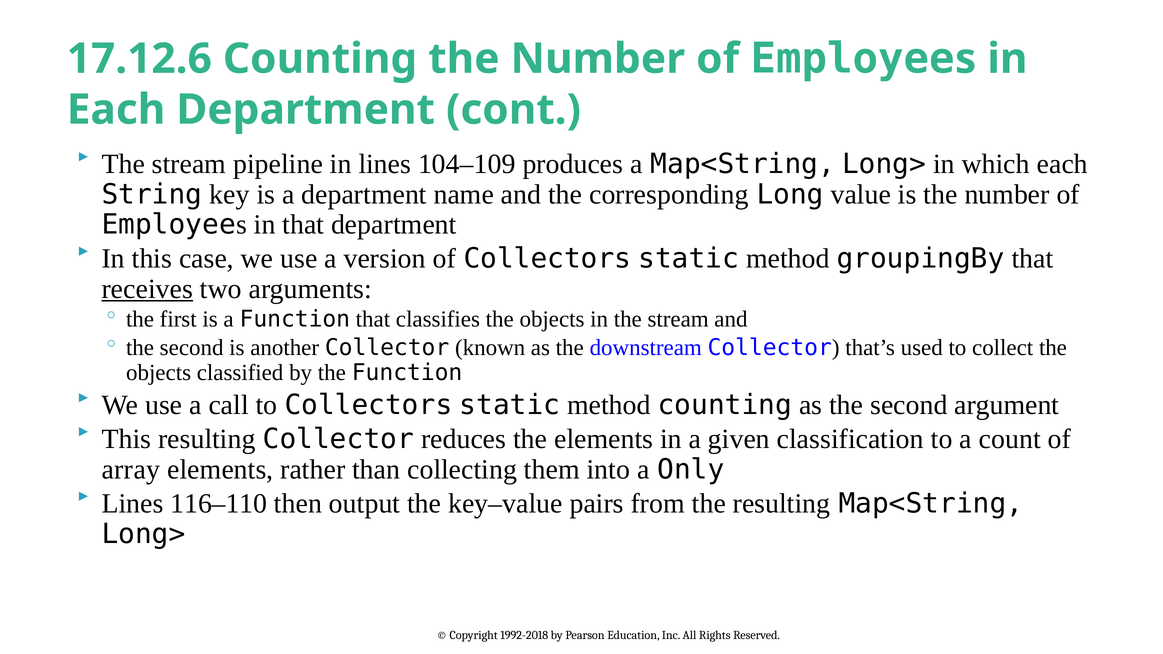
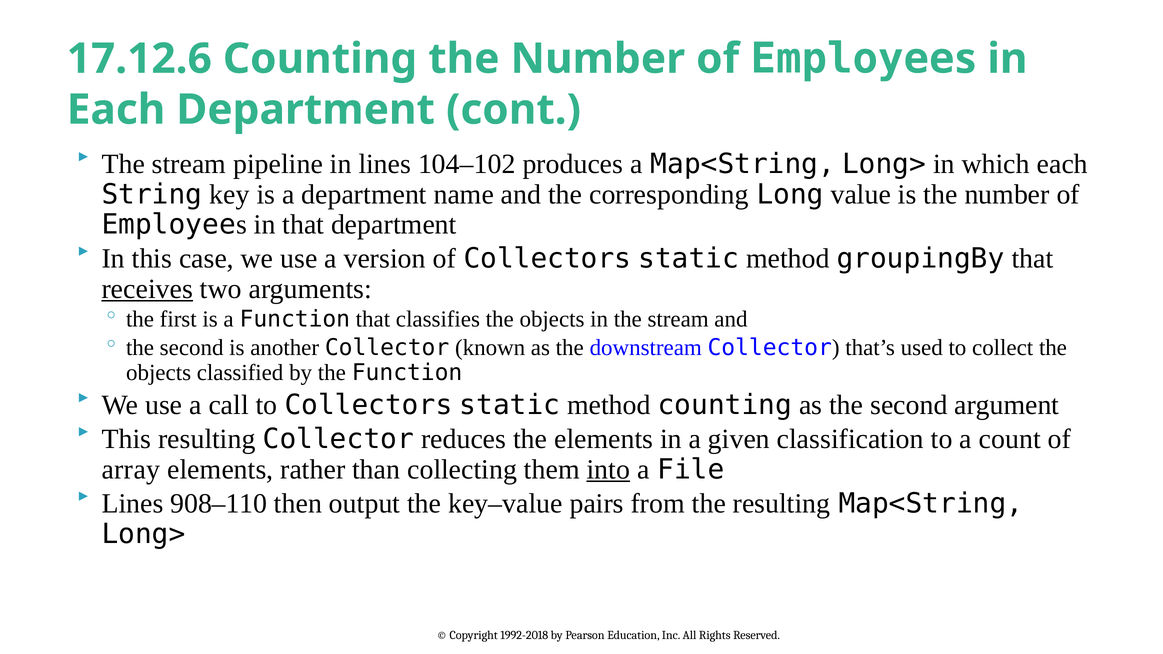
104–109: 104–109 -> 104–102
into underline: none -> present
Only: Only -> File
116–110: 116–110 -> 908–110
